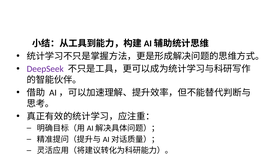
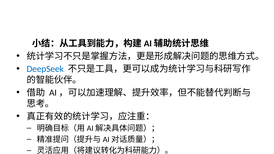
DeepSeek colour: purple -> blue
